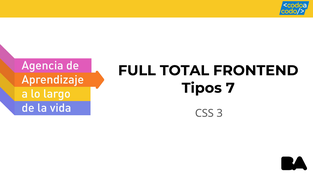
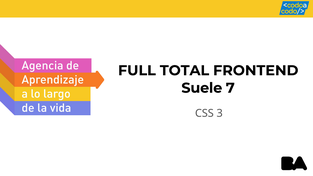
Tipos: Tipos -> Suele
